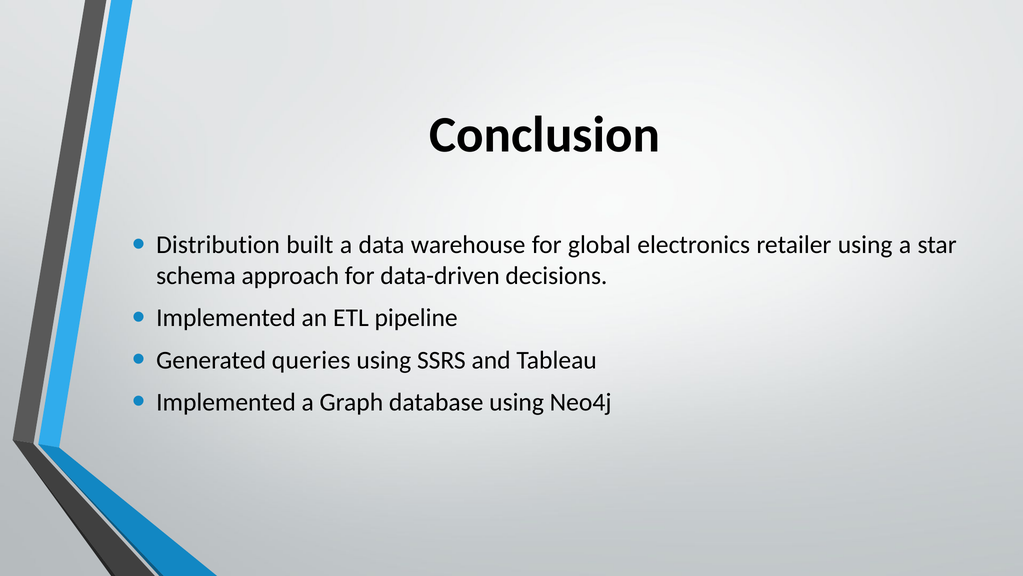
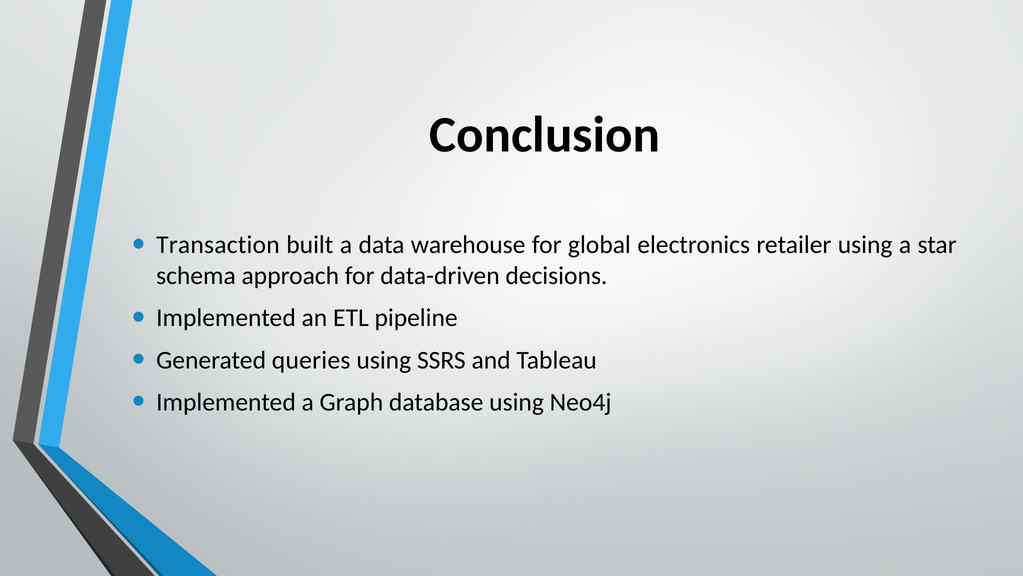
Distribution: Distribution -> Transaction
